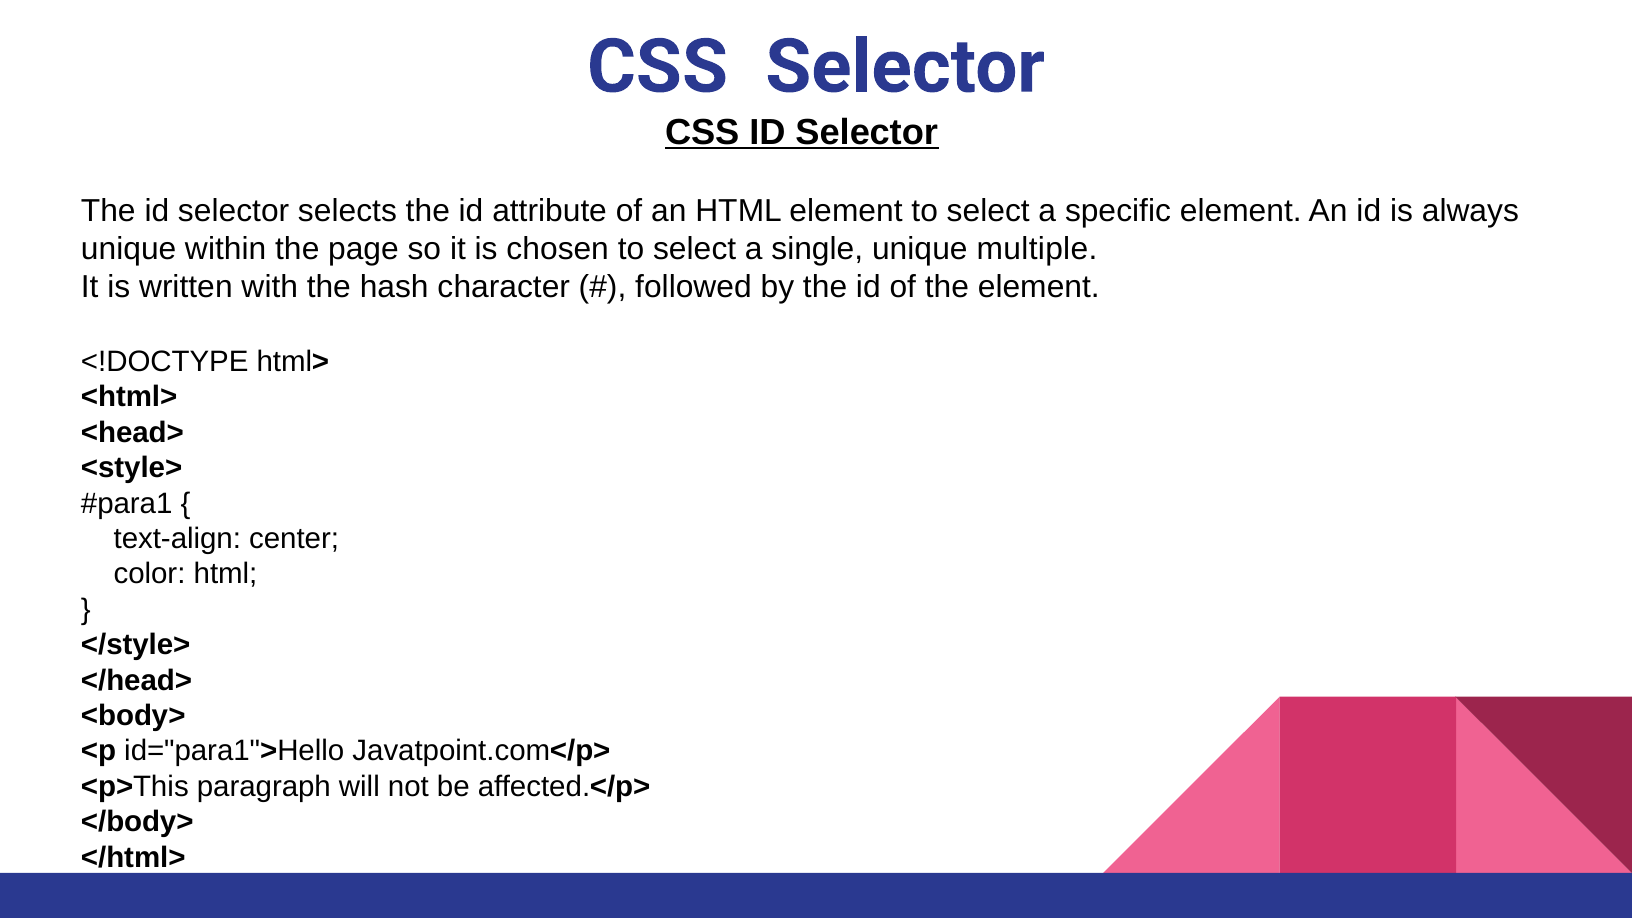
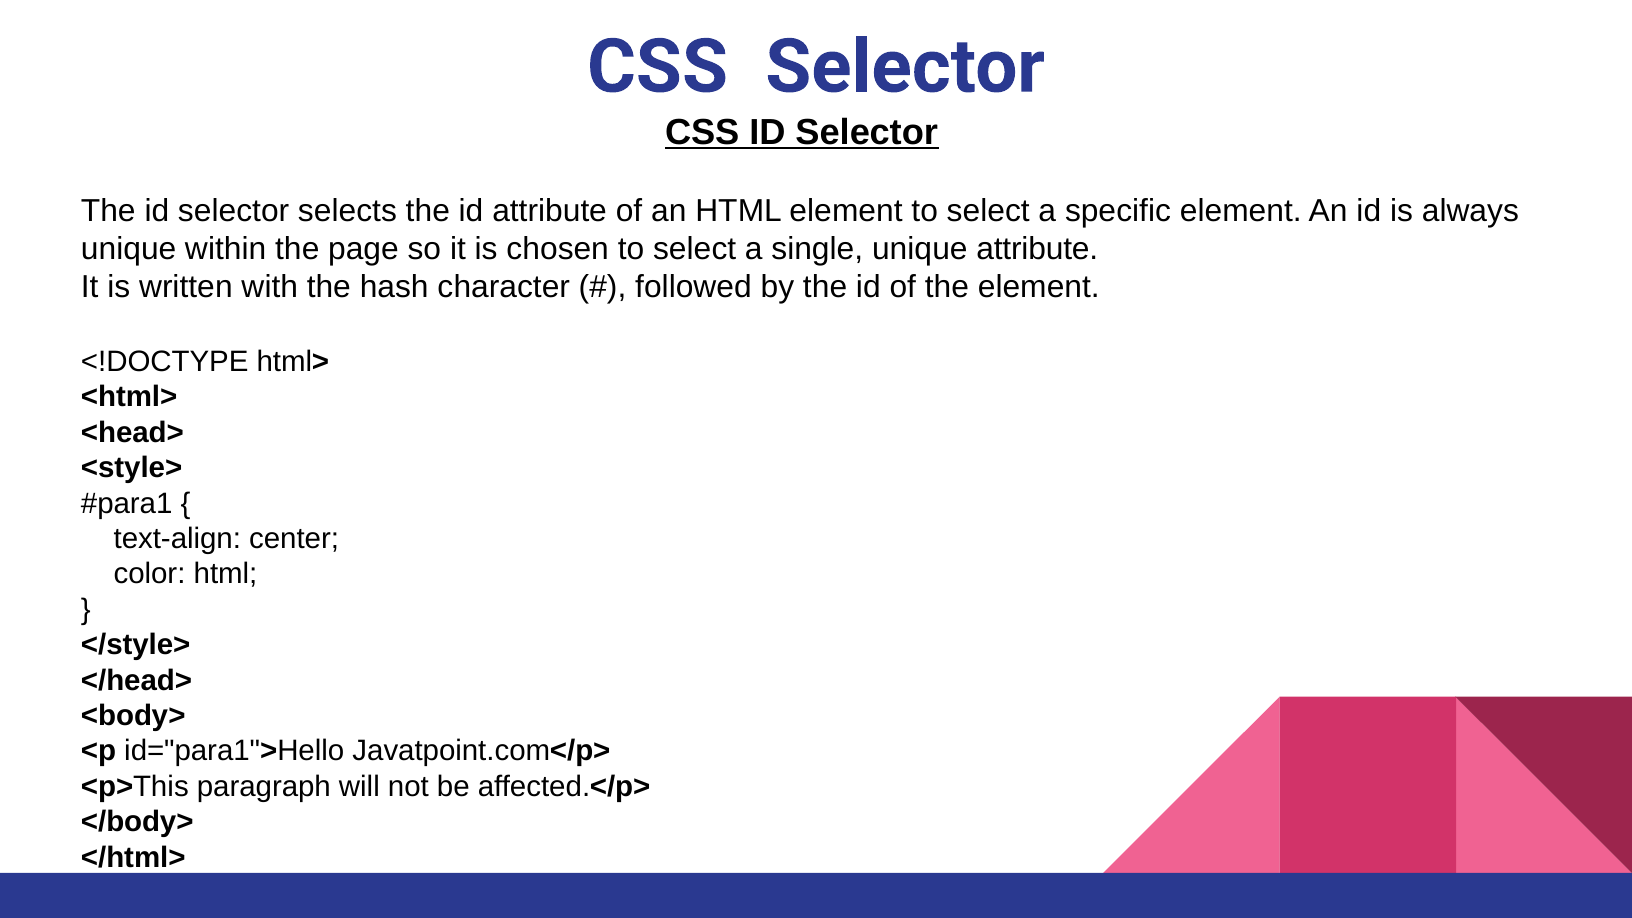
unique multiple: multiple -> attribute
